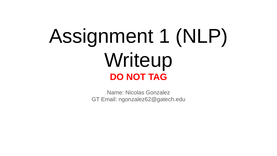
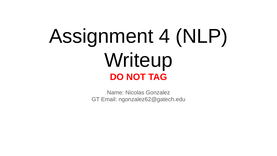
1: 1 -> 4
